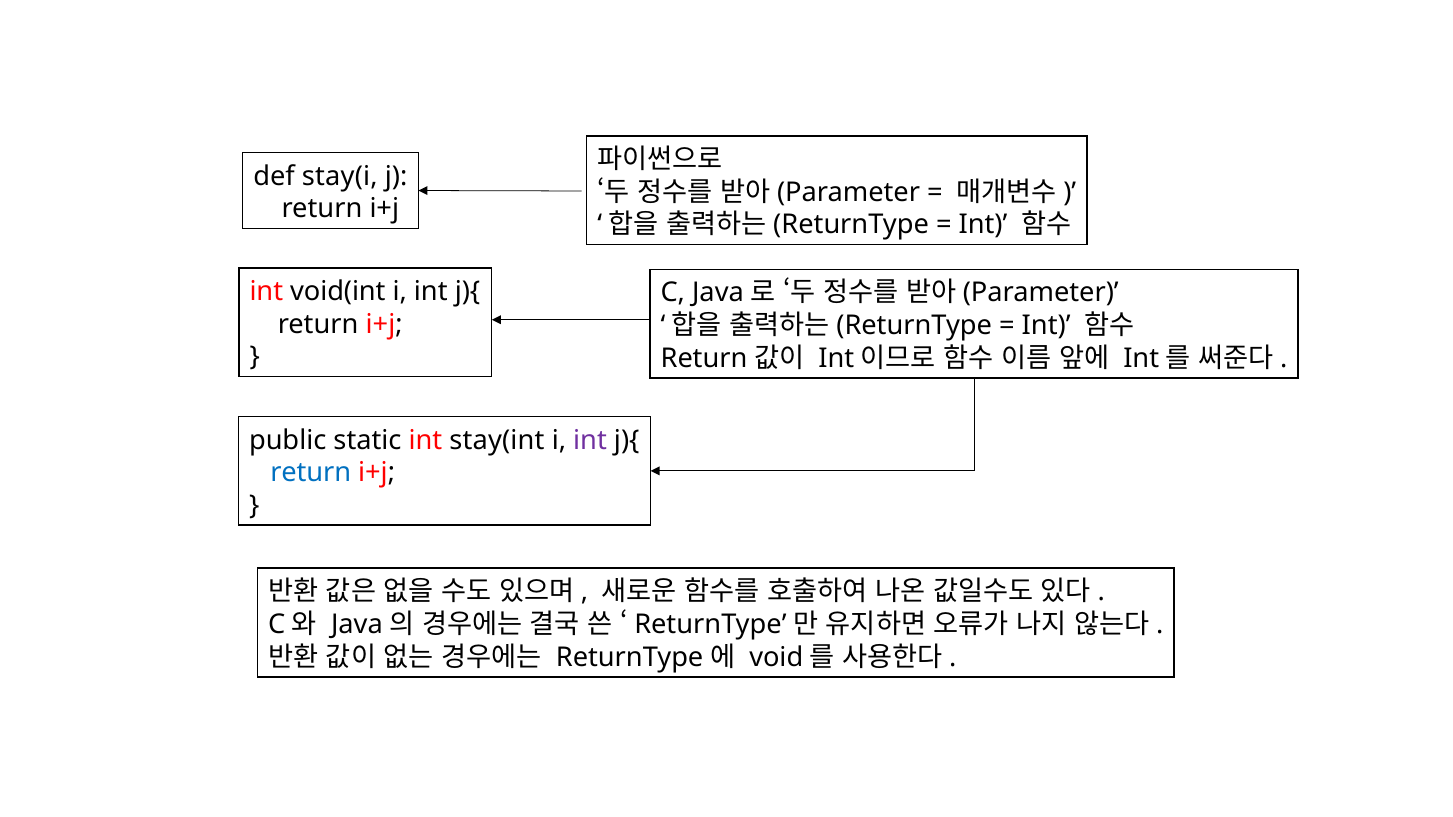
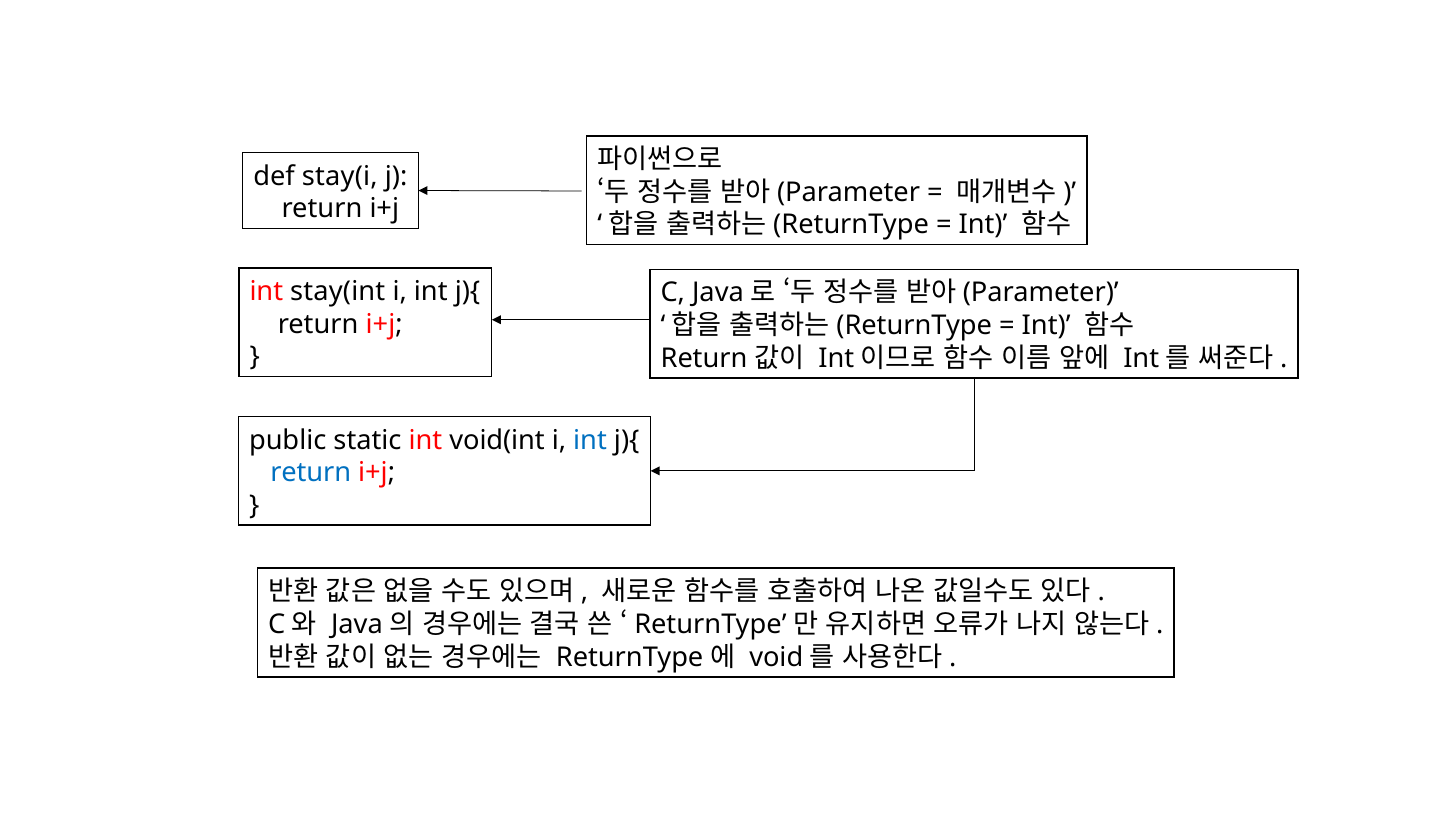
void(int: void(int -> stay(int
stay(int: stay(int -> void(int
int at (590, 440) colour: purple -> blue
